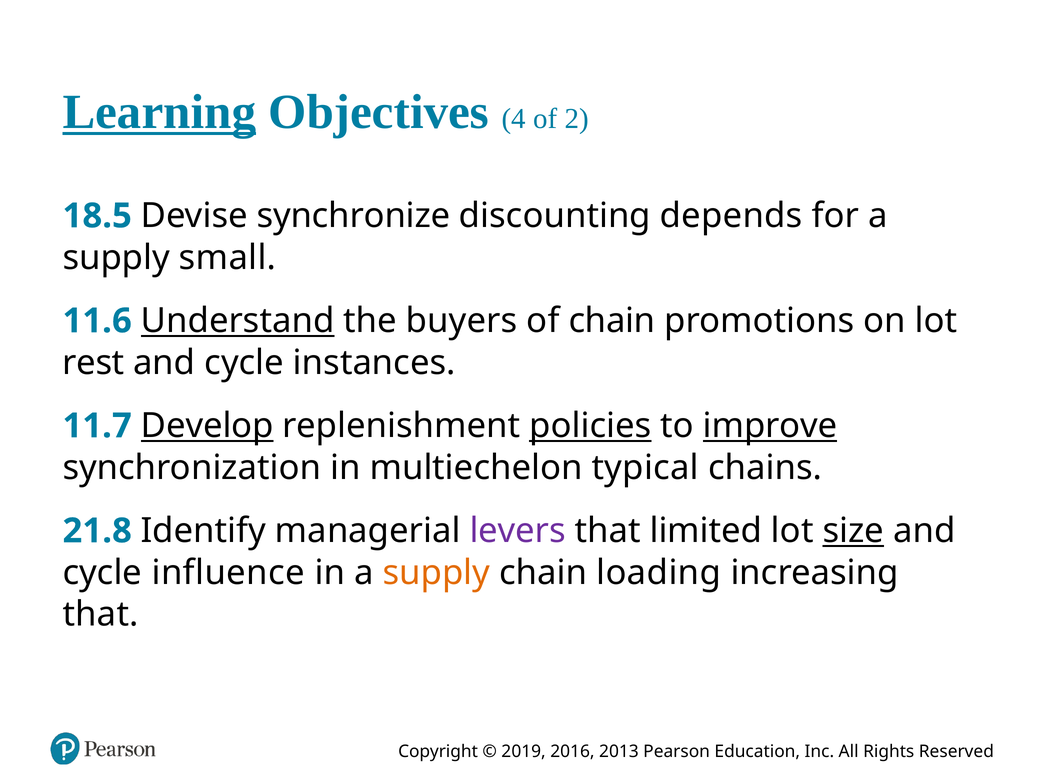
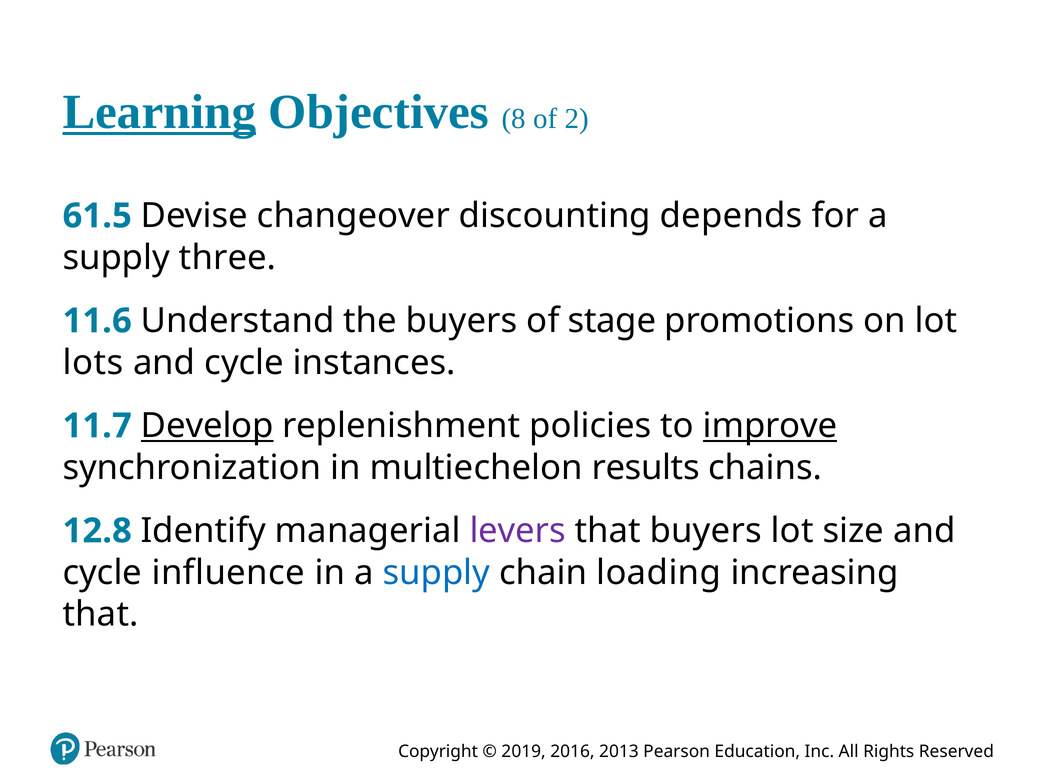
4: 4 -> 8
18.5: 18.5 -> 61.5
synchronize: synchronize -> changeover
small: small -> three
Understand underline: present -> none
of chain: chain -> stage
rest: rest -> lots
policies underline: present -> none
typical: typical -> results
21.8: 21.8 -> 12.8
that limited: limited -> buyers
size underline: present -> none
supply at (436, 573) colour: orange -> blue
